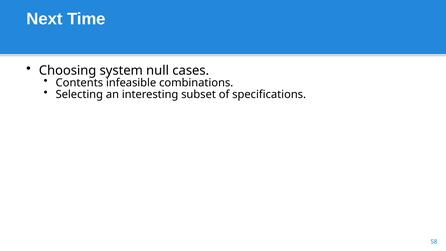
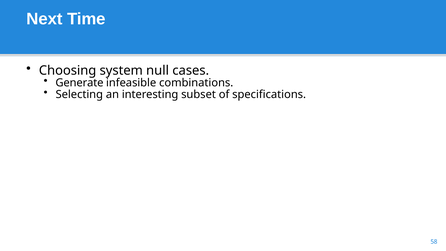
Contents: Contents -> Generate
